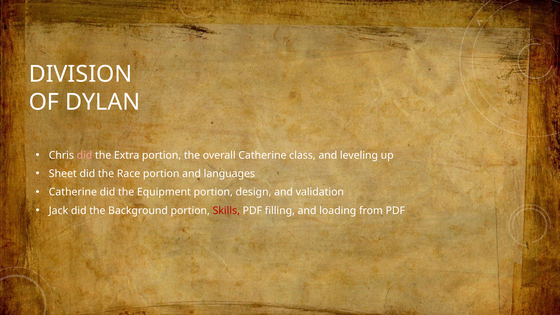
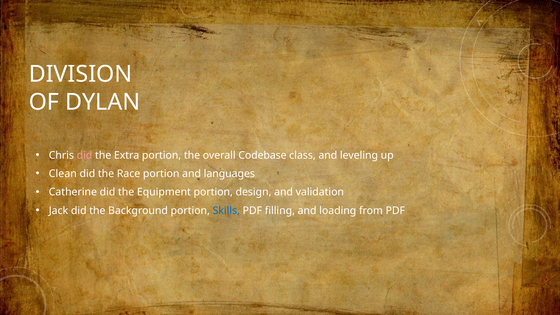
overall Catherine: Catherine -> Codebase
Sheet: Sheet -> Clean
Skills colour: red -> blue
